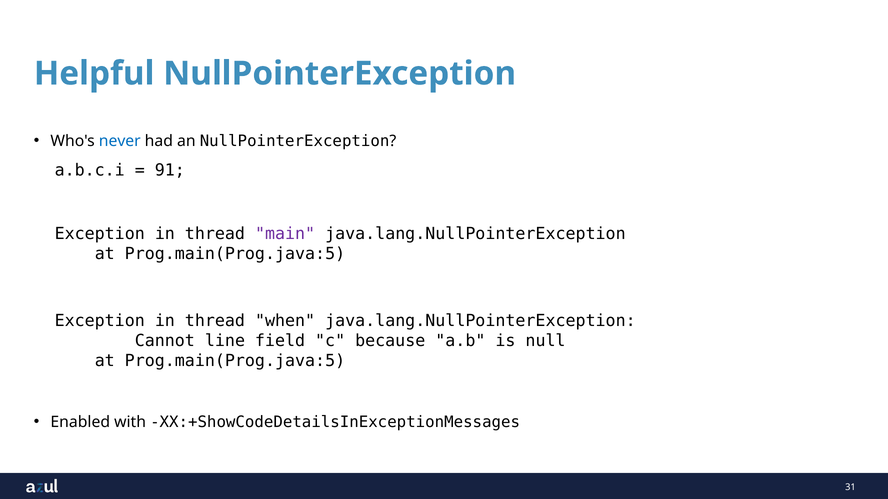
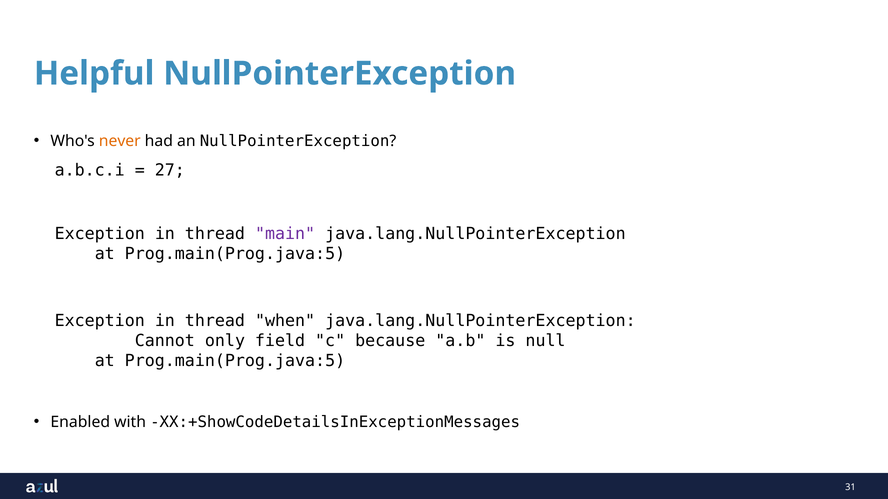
never colour: blue -> orange
91: 91 -> 27
line: line -> only
